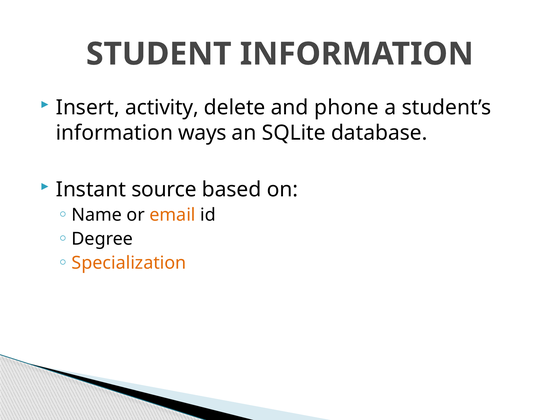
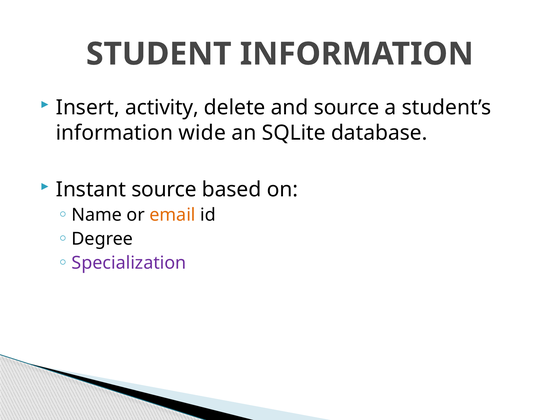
and phone: phone -> source
ways: ways -> wide
Specialization colour: orange -> purple
